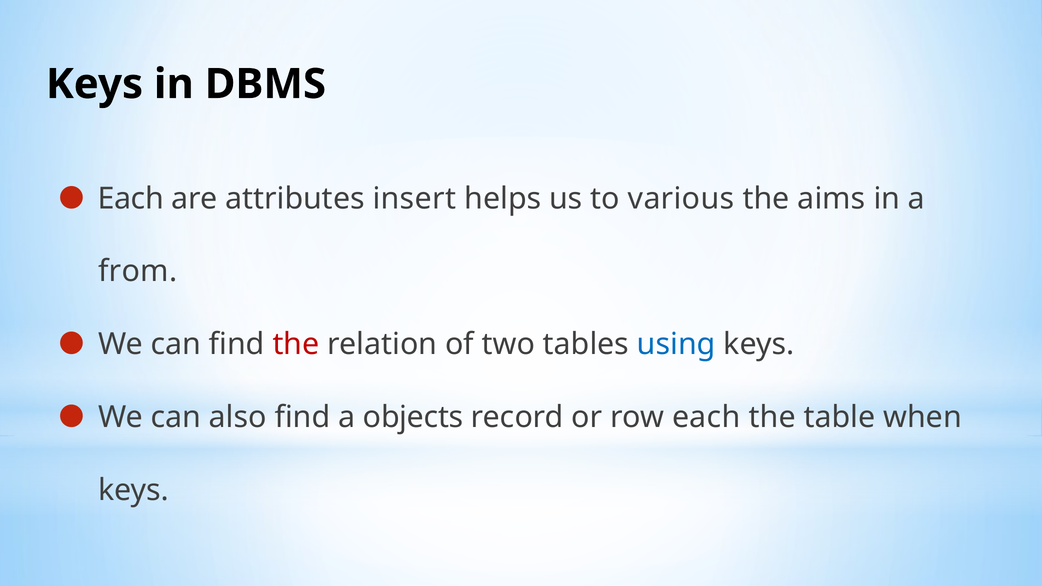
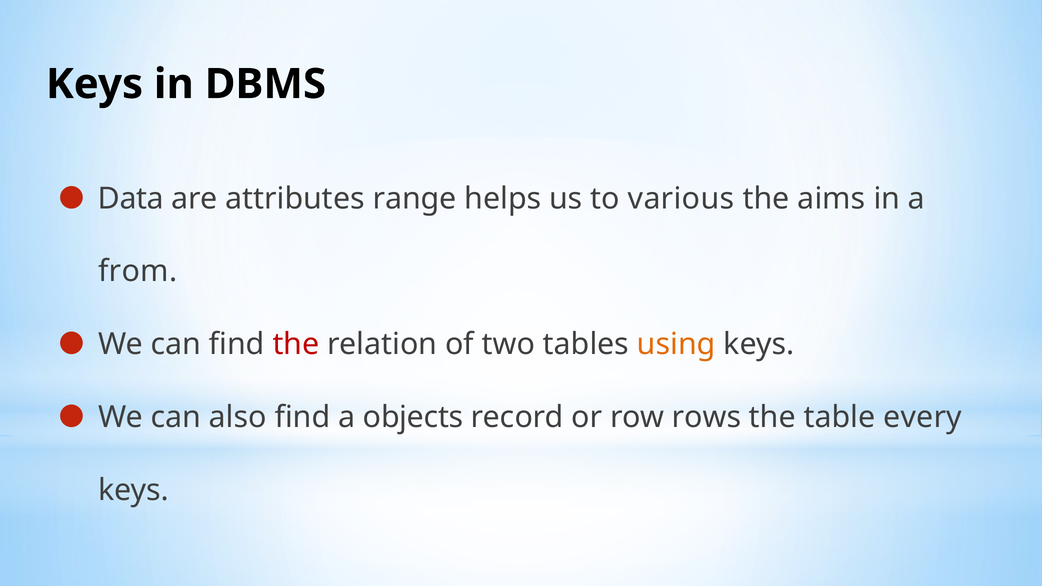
Each at (131, 199): Each -> Data
insert: insert -> range
using colour: blue -> orange
row each: each -> rows
when: when -> every
